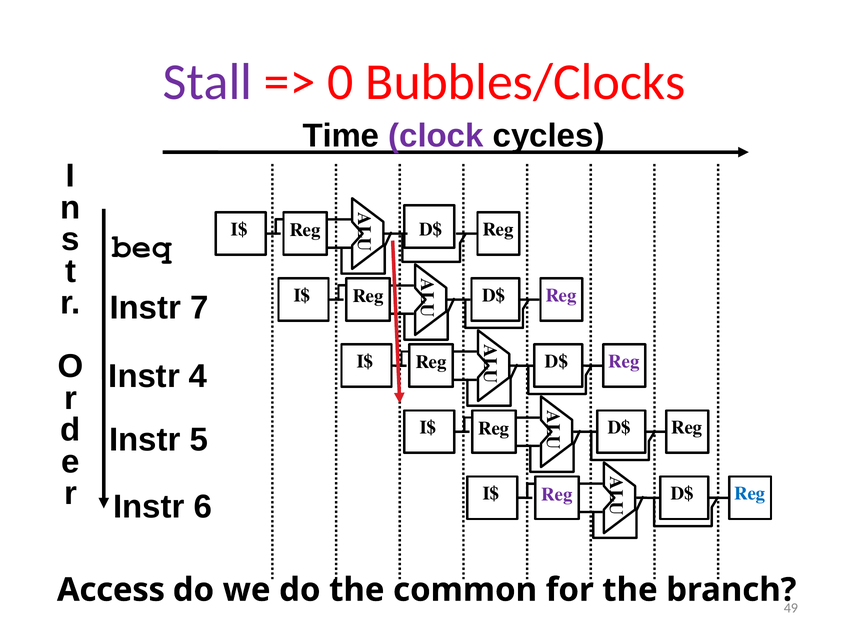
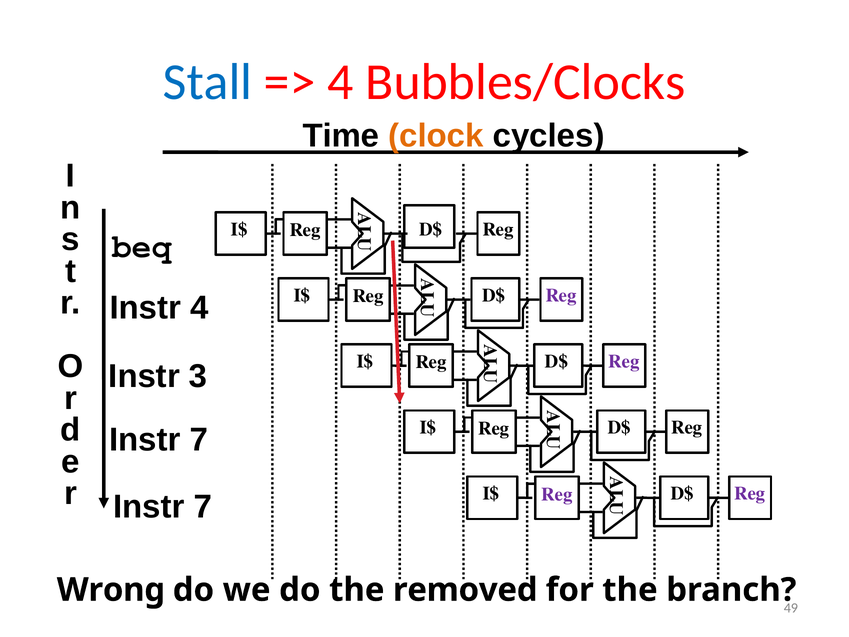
Stall colour: purple -> blue
0 at (340, 82): 0 -> 4
clock colour: purple -> orange
Instr 7: 7 -> 4
4: 4 -> 3
5 at (199, 440): 5 -> 7
Reg at (750, 493) colour: blue -> purple
6 at (203, 507): 6 -> 7
Access: Access -> Wrong
common: common -> removed
